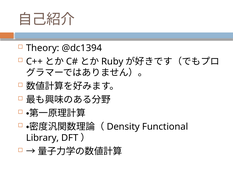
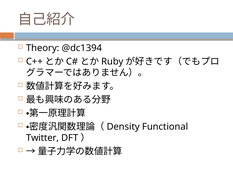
Library: Library -> Twitter
